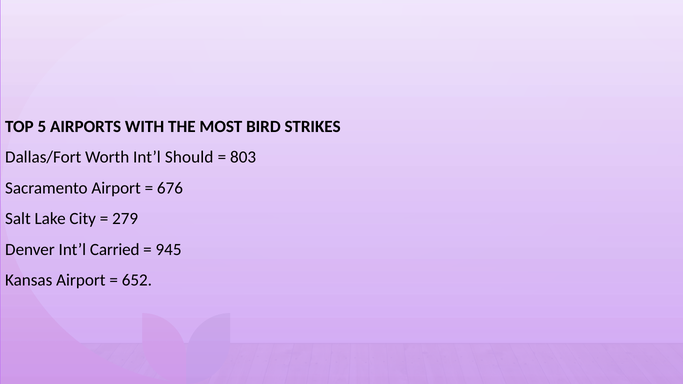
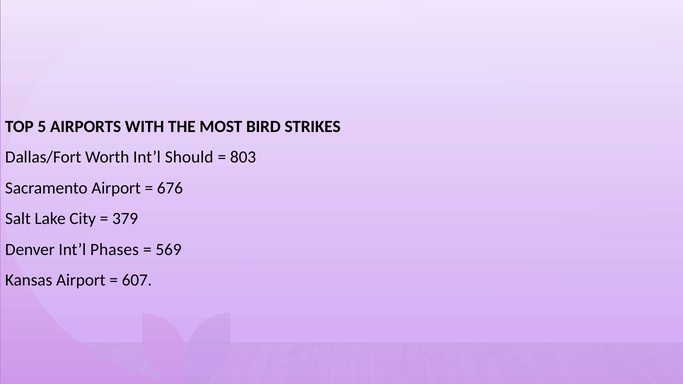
279: 279 -> 379
Carried: Carried -> Phases
945: 945 -> 569
652: 652 -> 607
